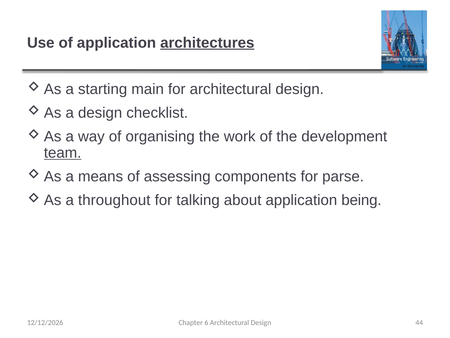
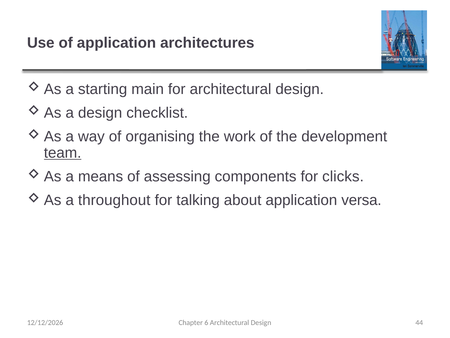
architectures underline: present -> none
parse: parse -> clicks
being: being -> versa
